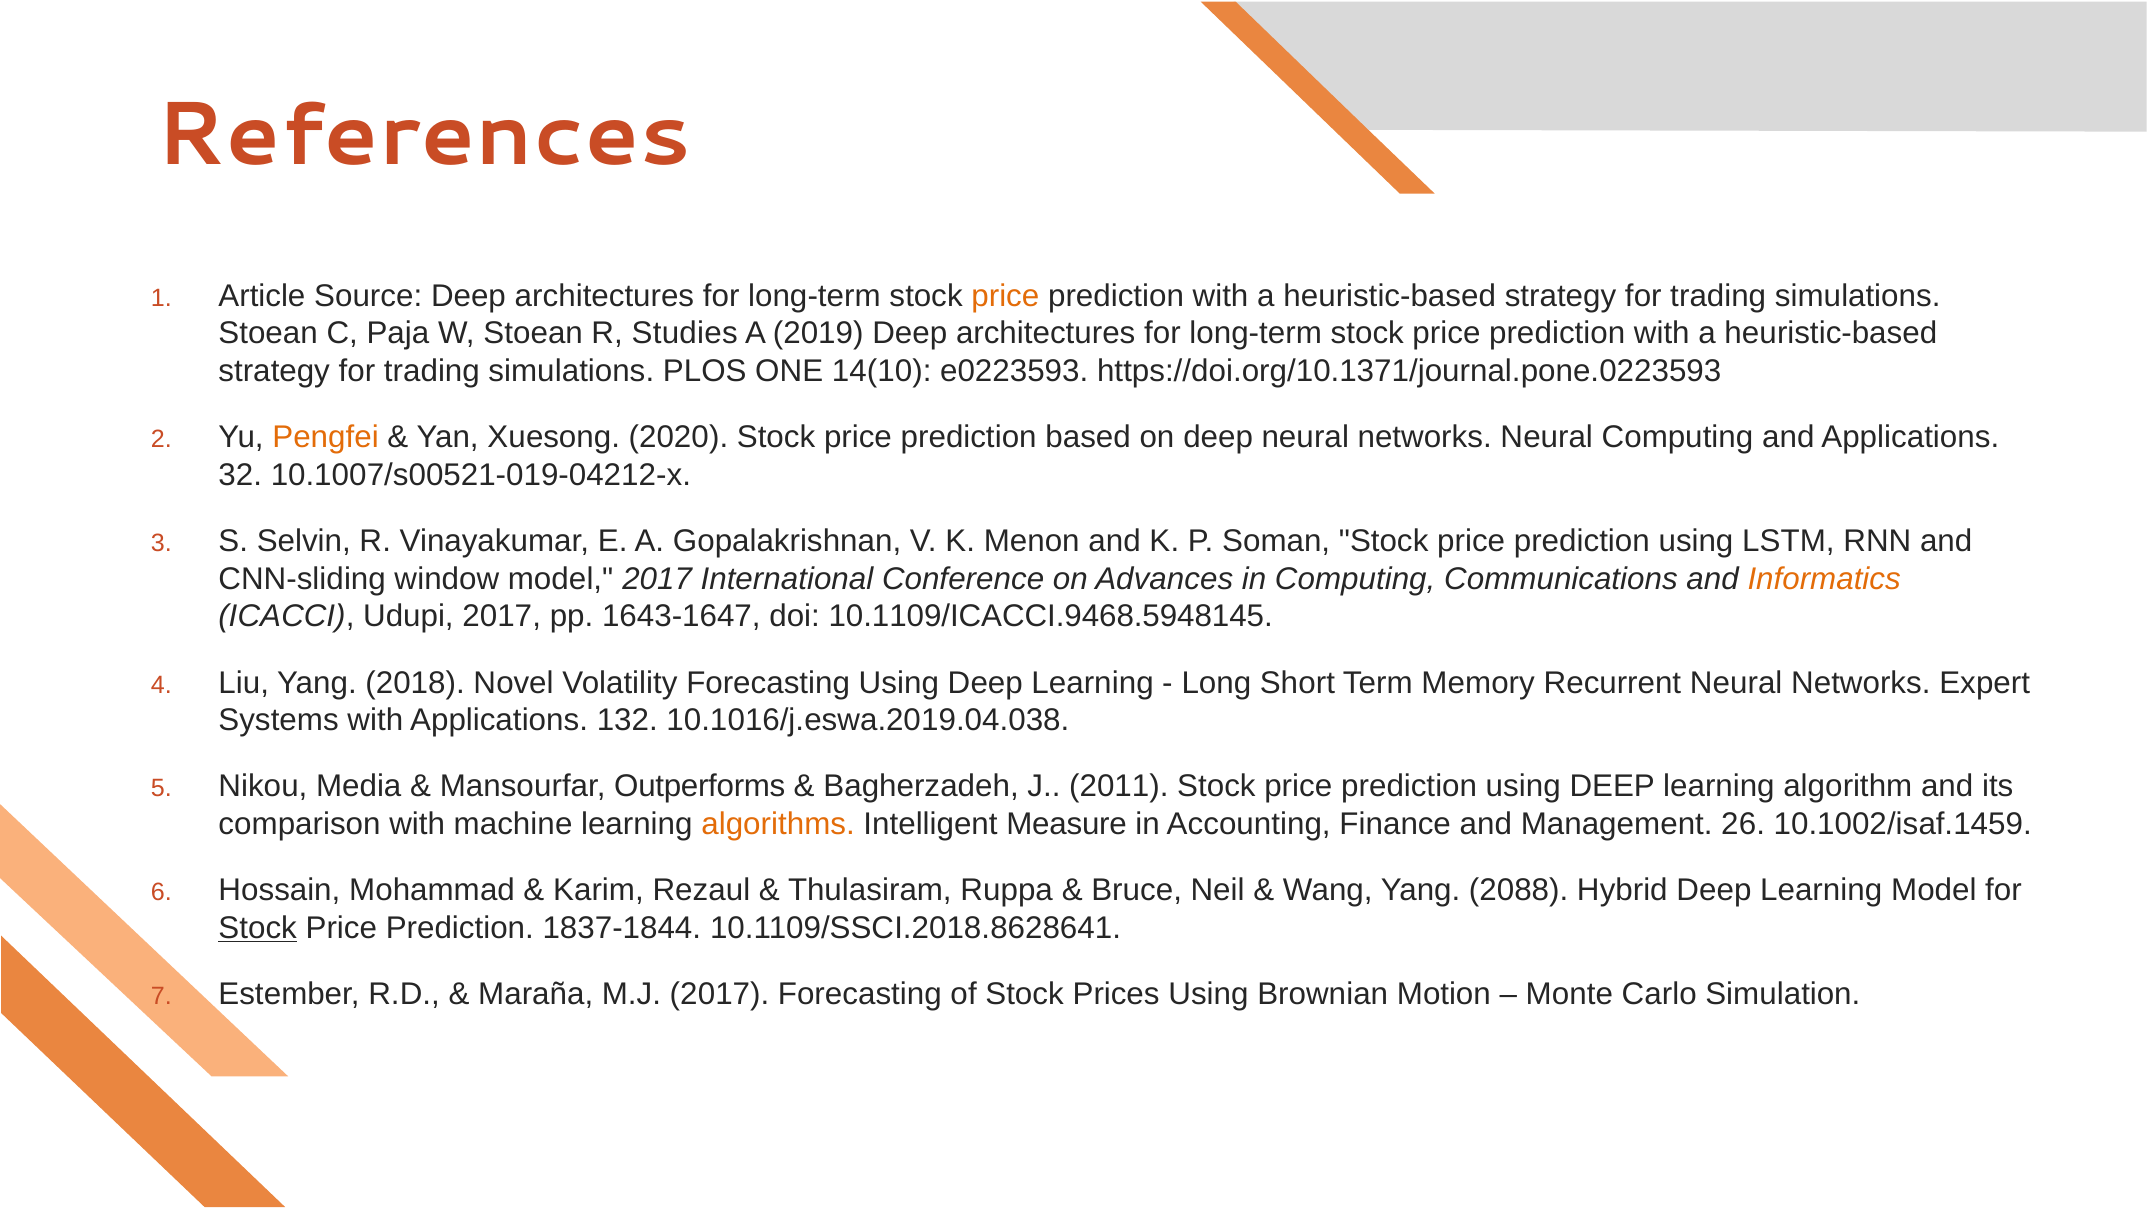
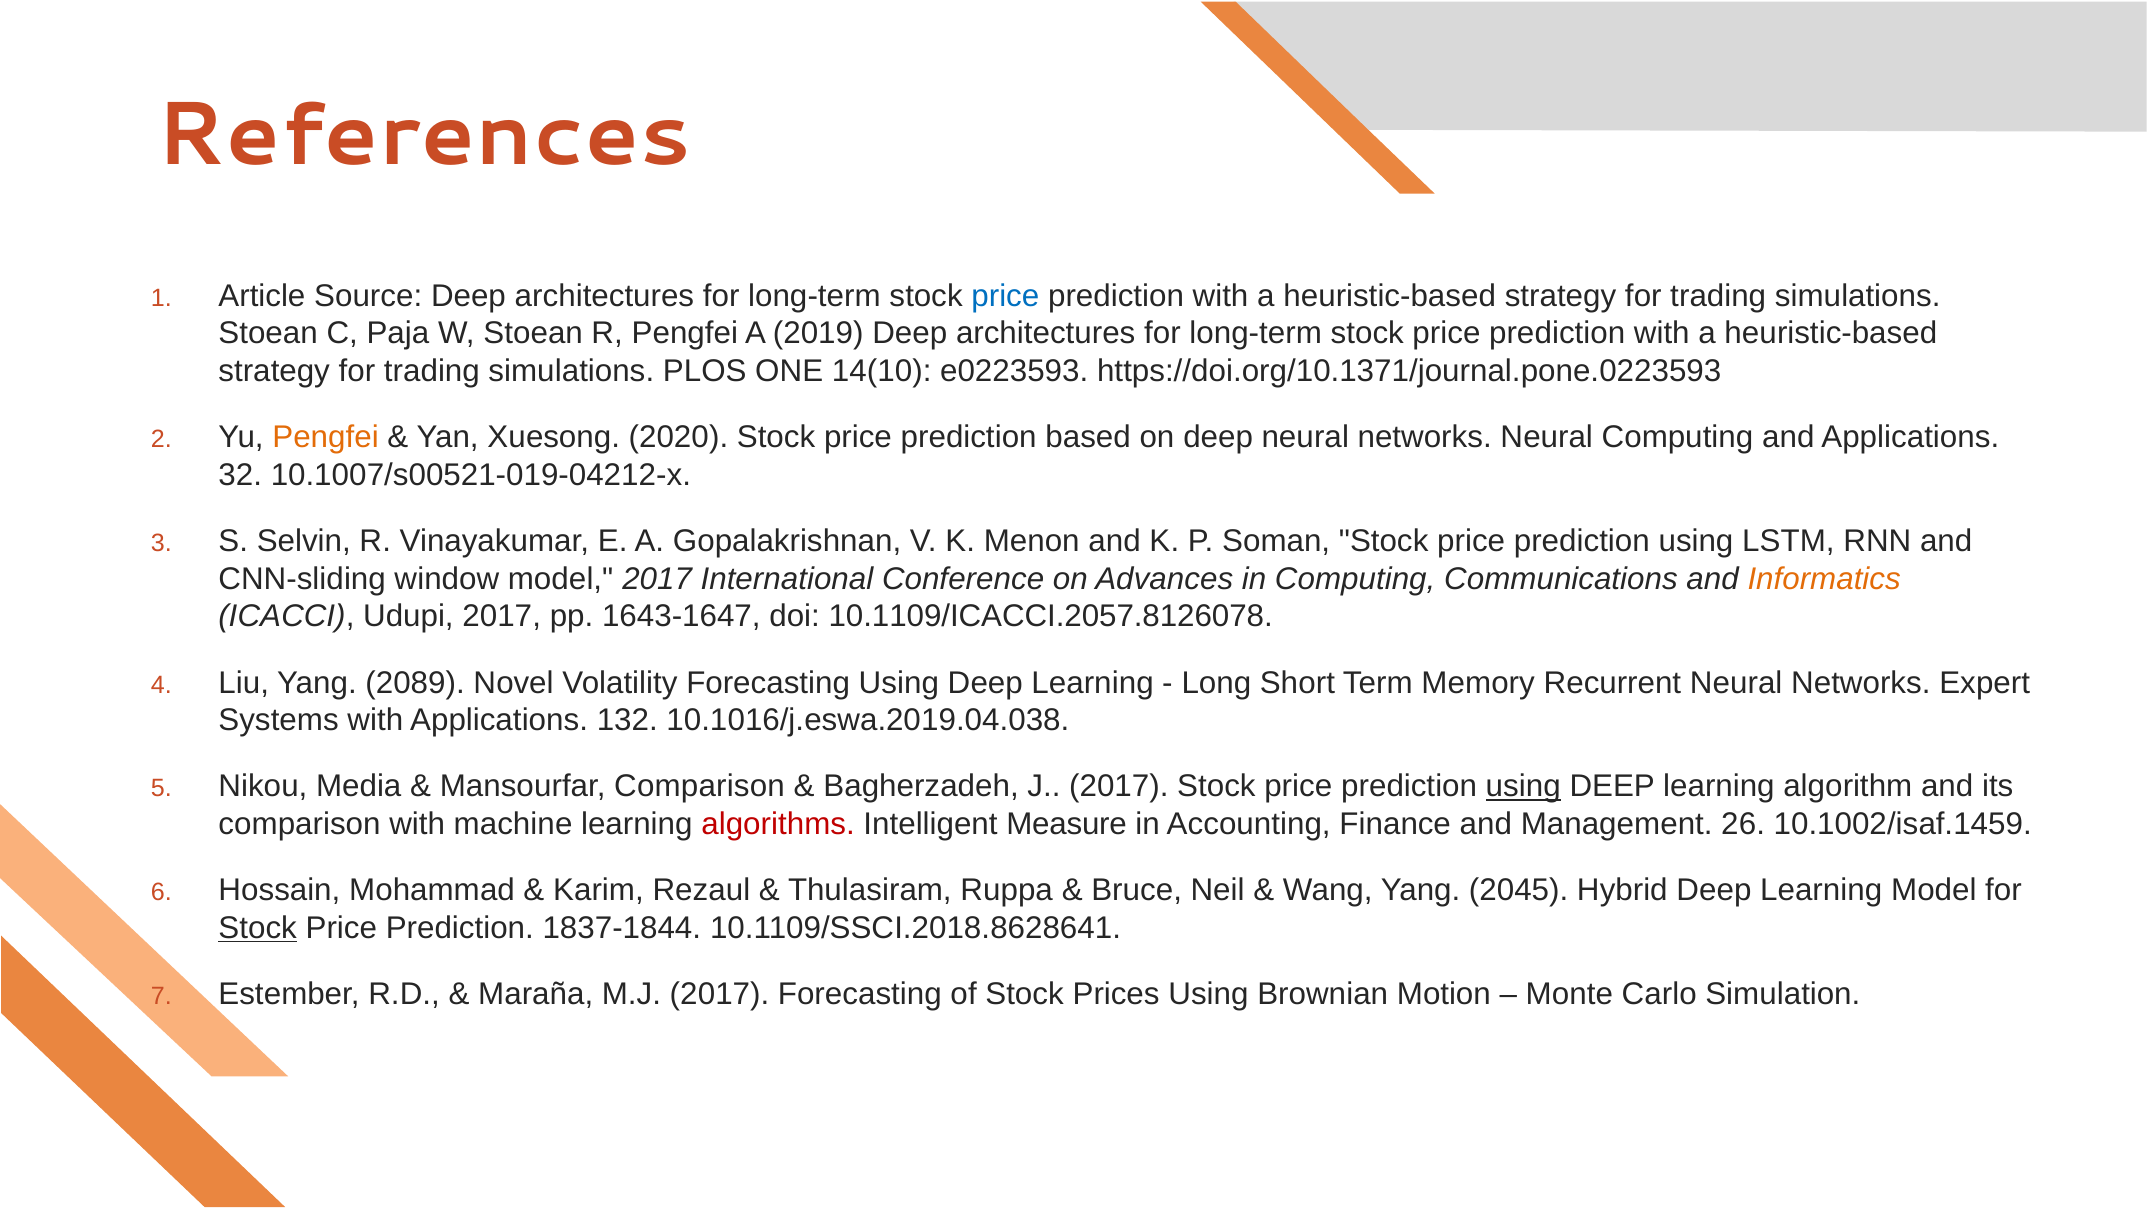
price at (1005, 296) colour: orange -> blue
R Studies: Studies -> Pengfei
10.1109/ICACCI.9468.5948145: 10.1109/ICACCI.9468.5948145 -> 10.1109/ICACCI.2057.8126078
2018: 2018 -> 2089
Mansourfar Outperforms: Outperforms -> Comparison
J 2011: 2011 -> 2017
using at (1523, 787) underline: none -> present
algorithms colour: orange -> red
2088: 2088 -> 2045
